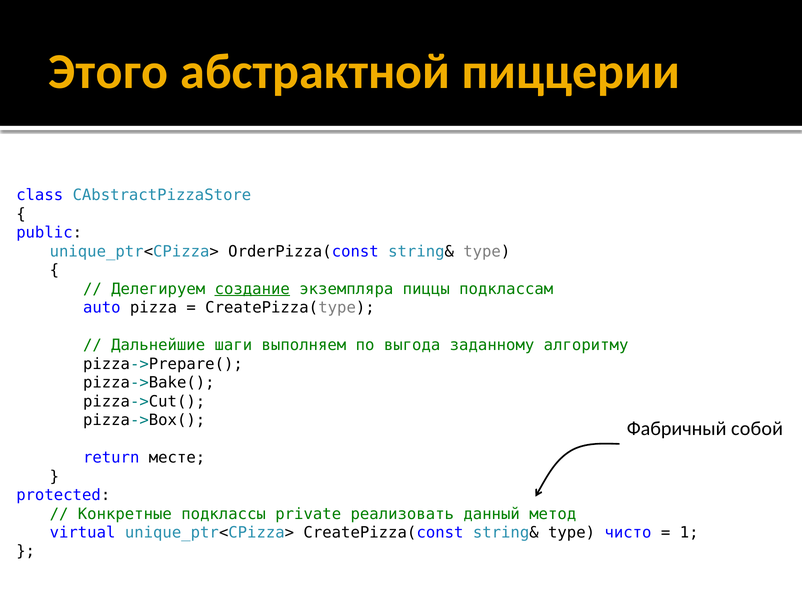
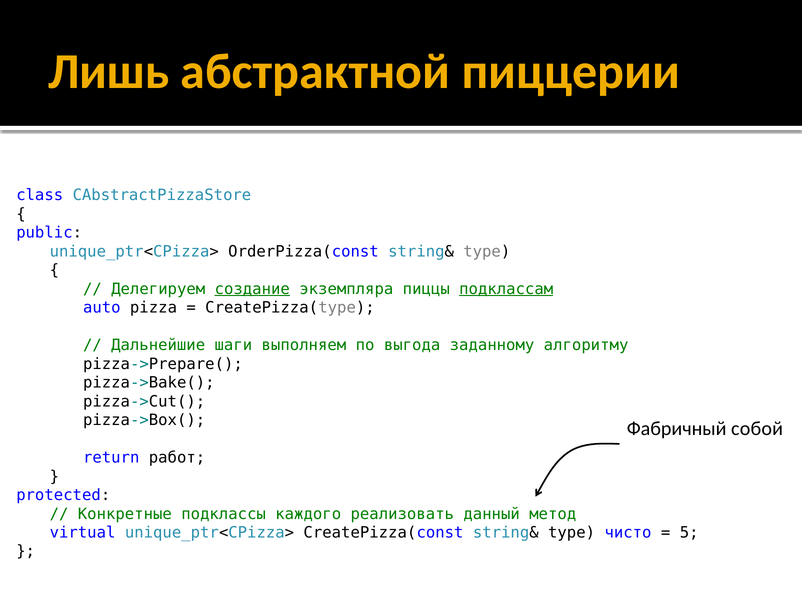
Этого: Этого -> Лишь
подклассам underline: none -> present
месте: месте -> работ
private: private -> каждого
1: 1 -> 5
